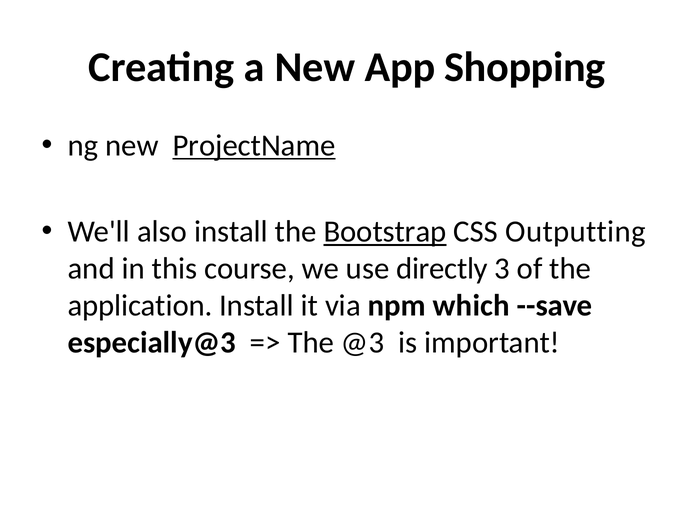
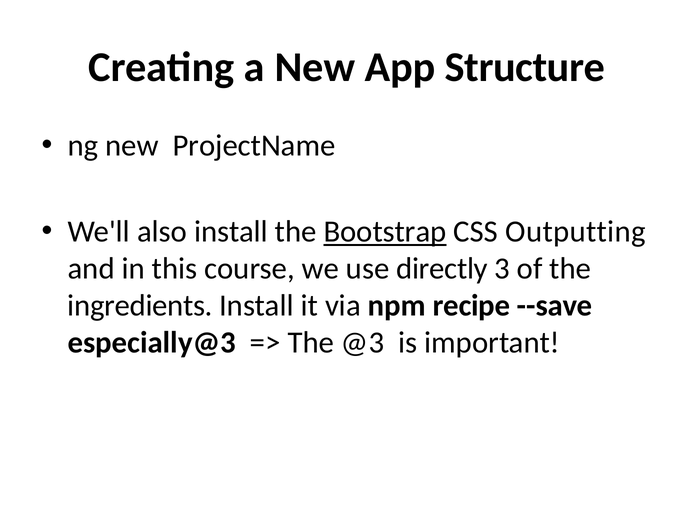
Shopping: Shopping -> Structure
ProjectName underline: present -> none
application: application -> ingredients
which: which -> recipe
